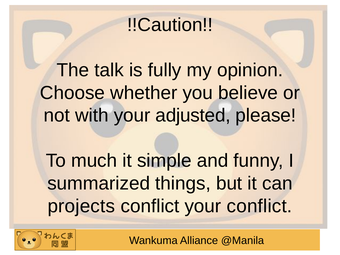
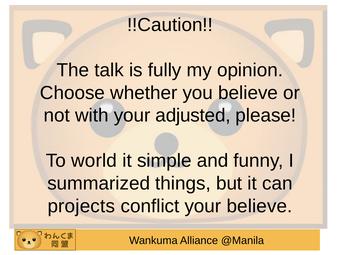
much: much -> world
your conflict: conflict -> believe
